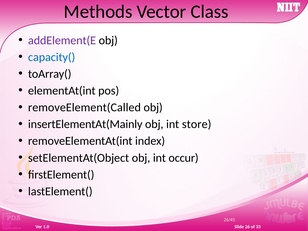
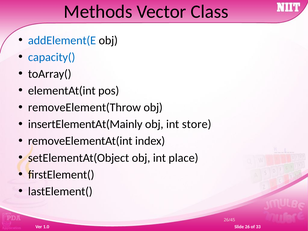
addElement(E colour: purple -> blue
removeElement(Called: removeElement(Called -> removeElement(Throw
occur: occur -> place
